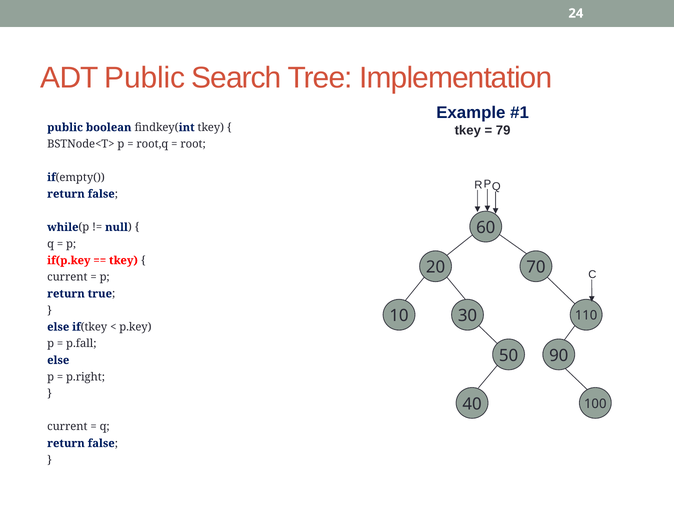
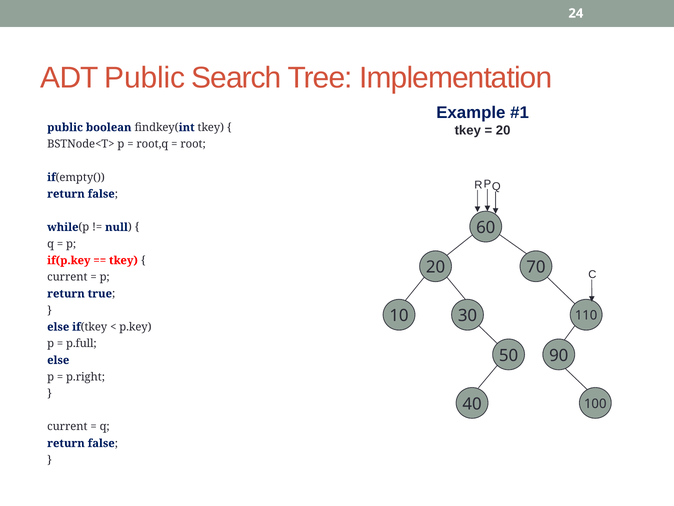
79 at (503, 131): 79 -> 20
p.fall: p.fall -> p.full
